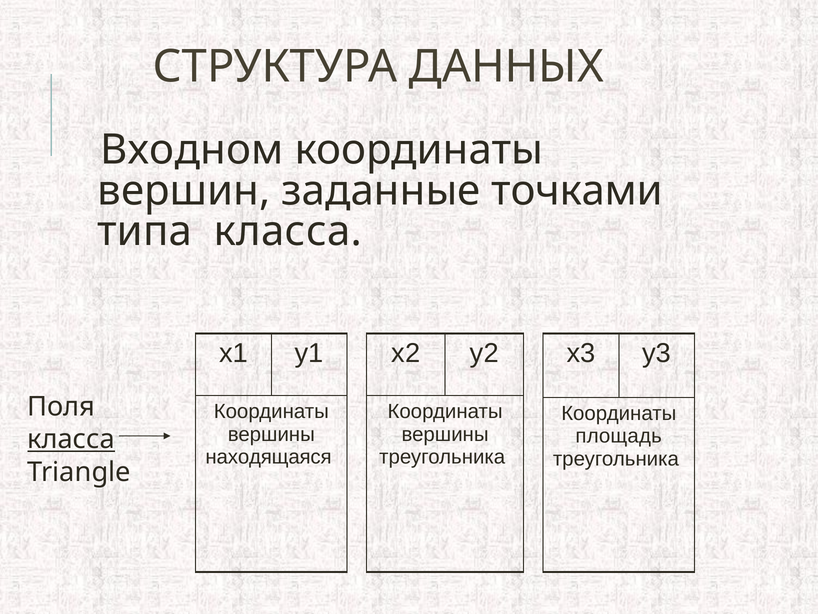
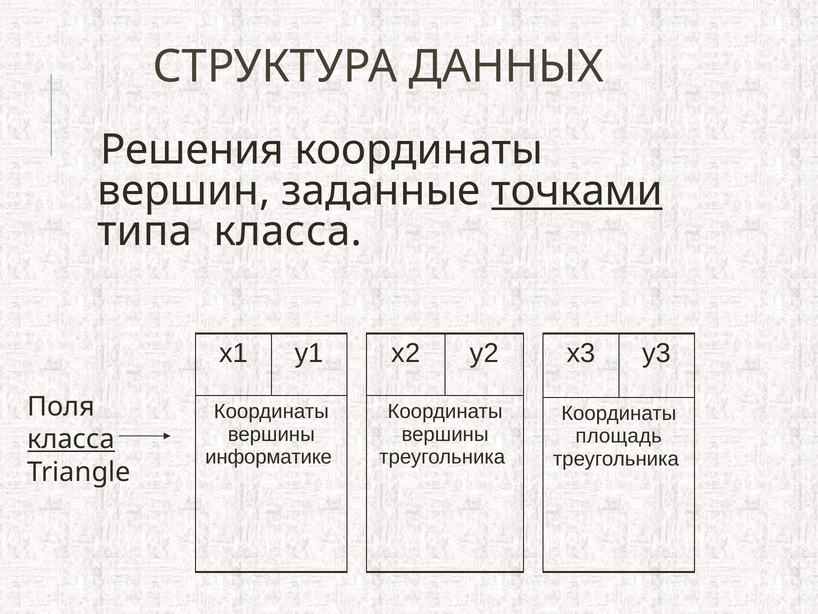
Входном: Входном -> Решения
точками underline: none -> present
находящаяся: находящаяся -> информатике
